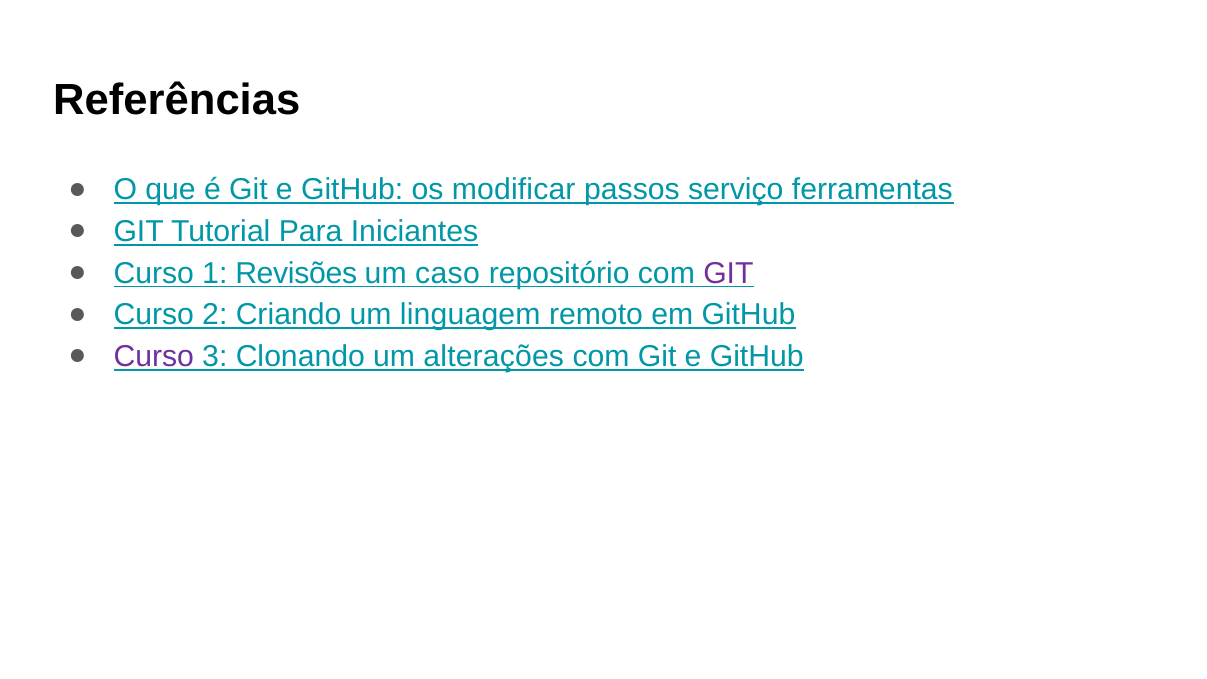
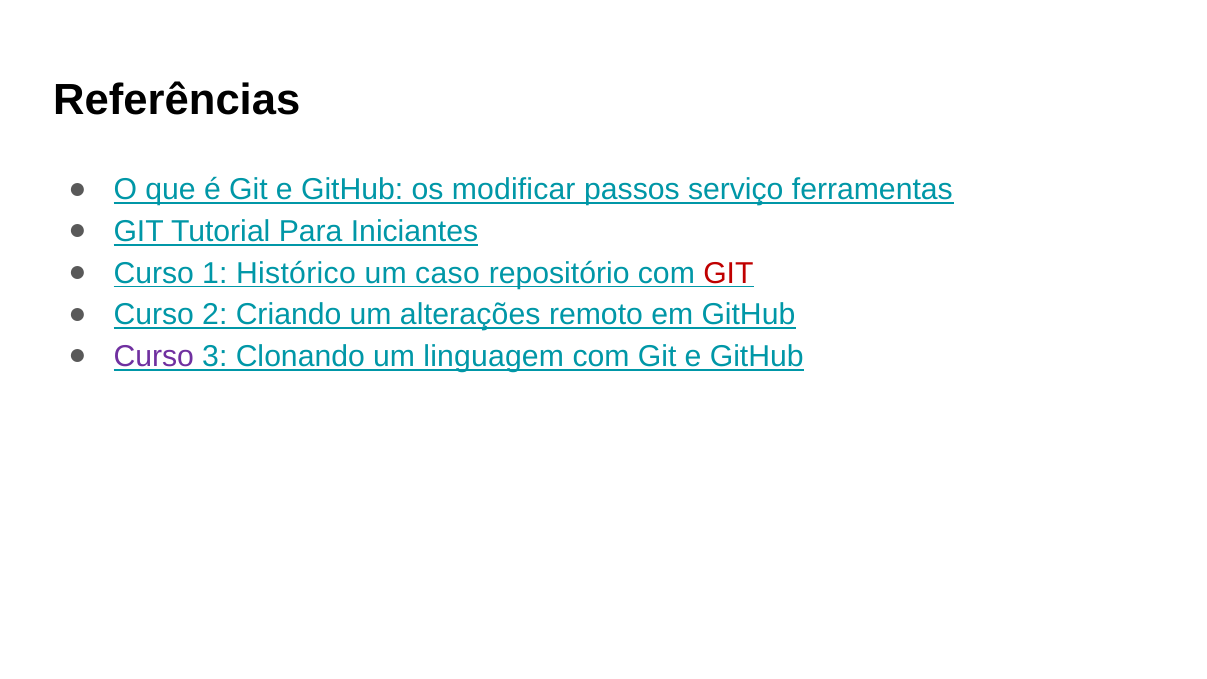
Revisões: Revisões -> Histórico
GIT at (728, 273) colour: purple -> red
linguagem: linguagem -> alterações
alterações: alterações -> linguagem
